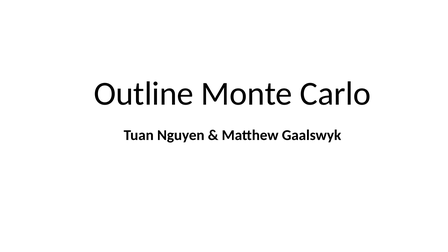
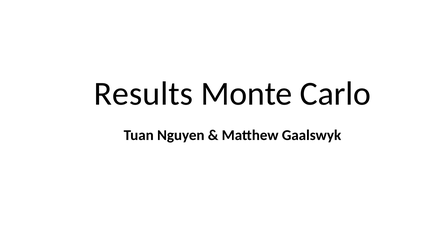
Outline: Outline -> Results
